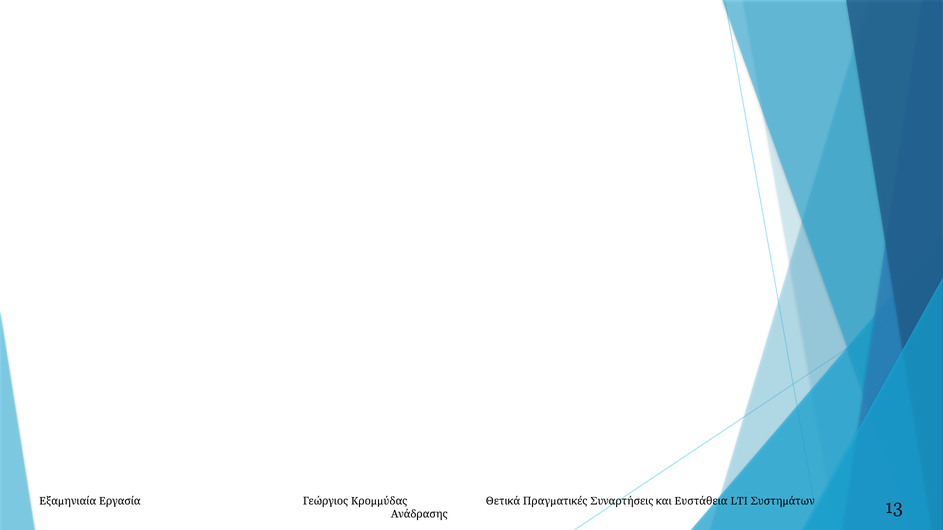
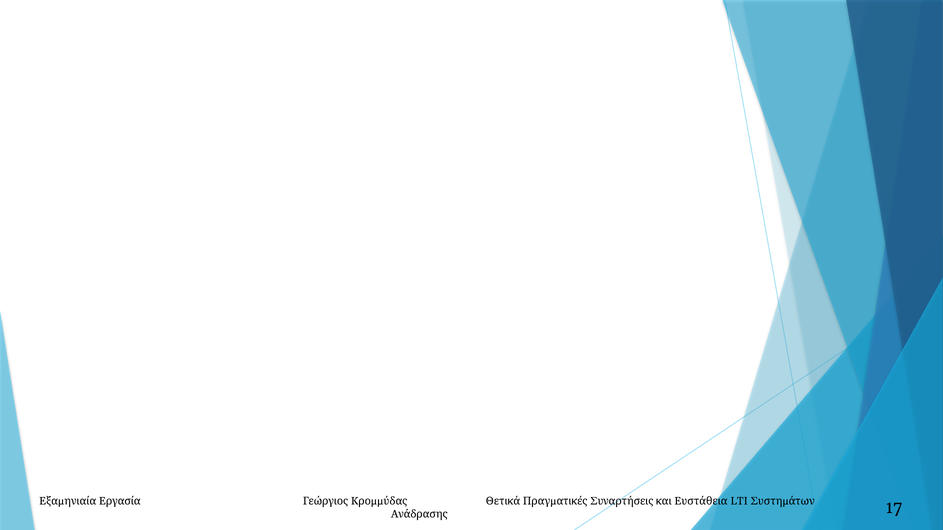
13: 13 -> 17
